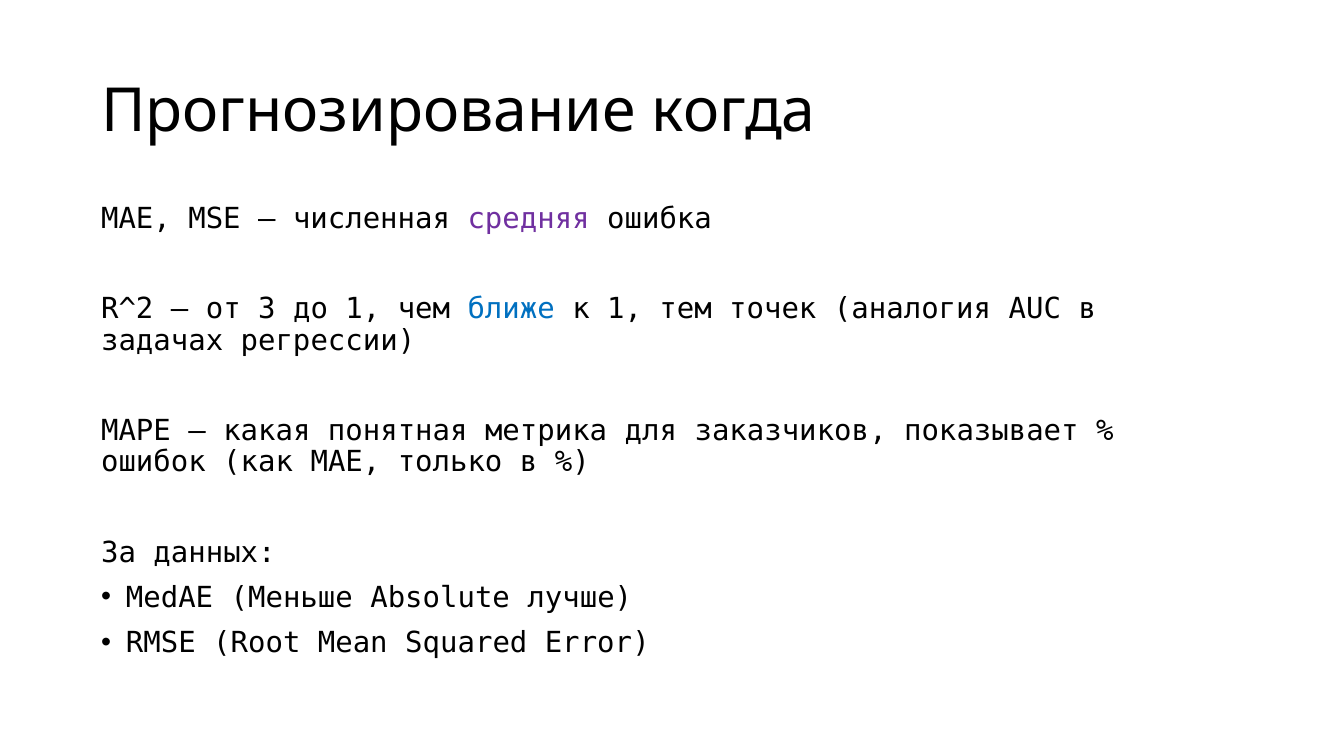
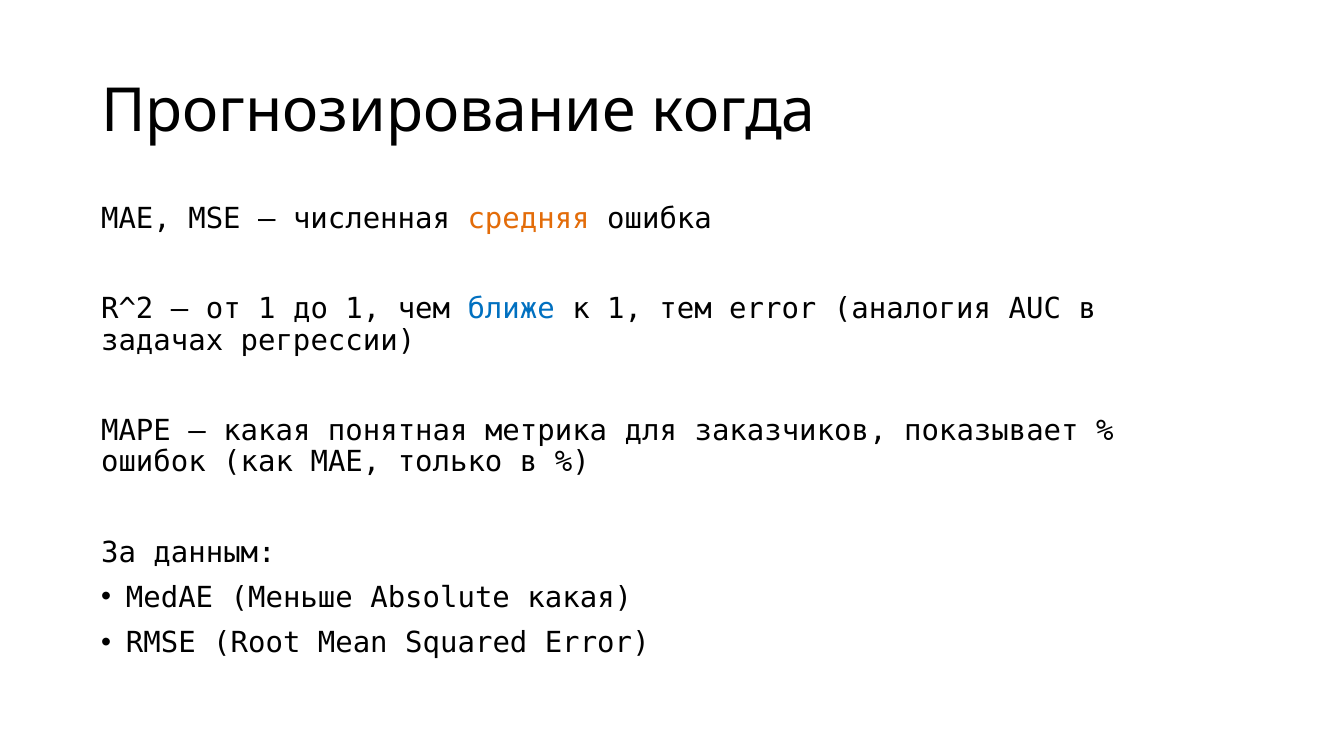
средняя colour: purple -> orange
от 3: 3 -> 1
тем точек: точек -> error
данных: данных -> данным
Absolute лучше: лучше -> какая
